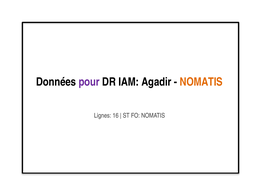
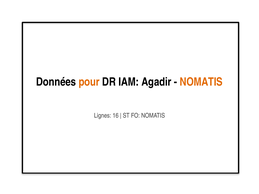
pour colour: purple -> orange
